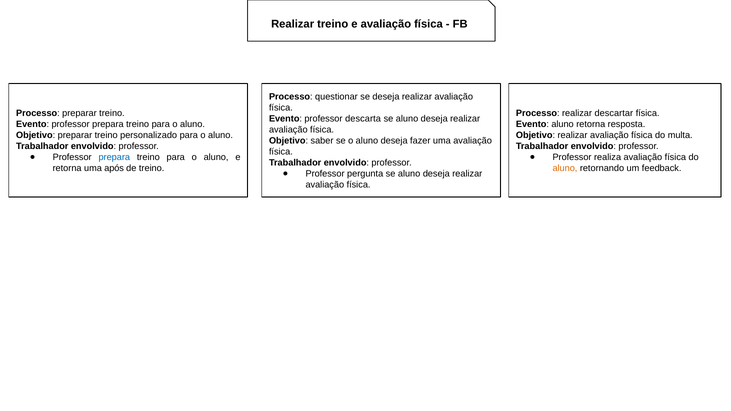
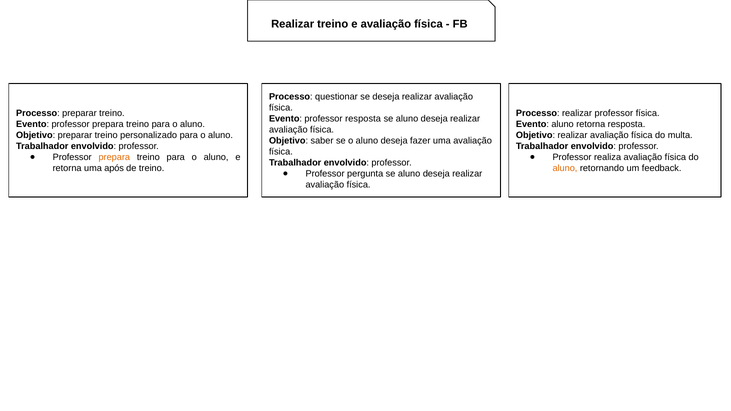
realizar descartar: descartar -> professor
professor descarta: descarta -> resposta
prepara at (114, 157) colour: blue -> orange
